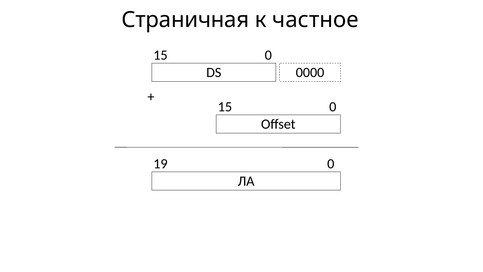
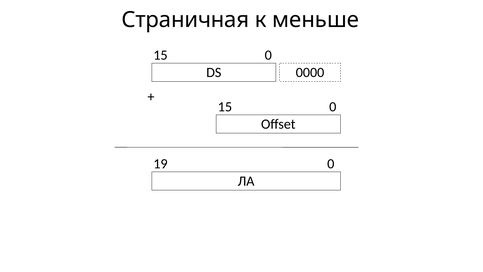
частное: частное -> меньше
